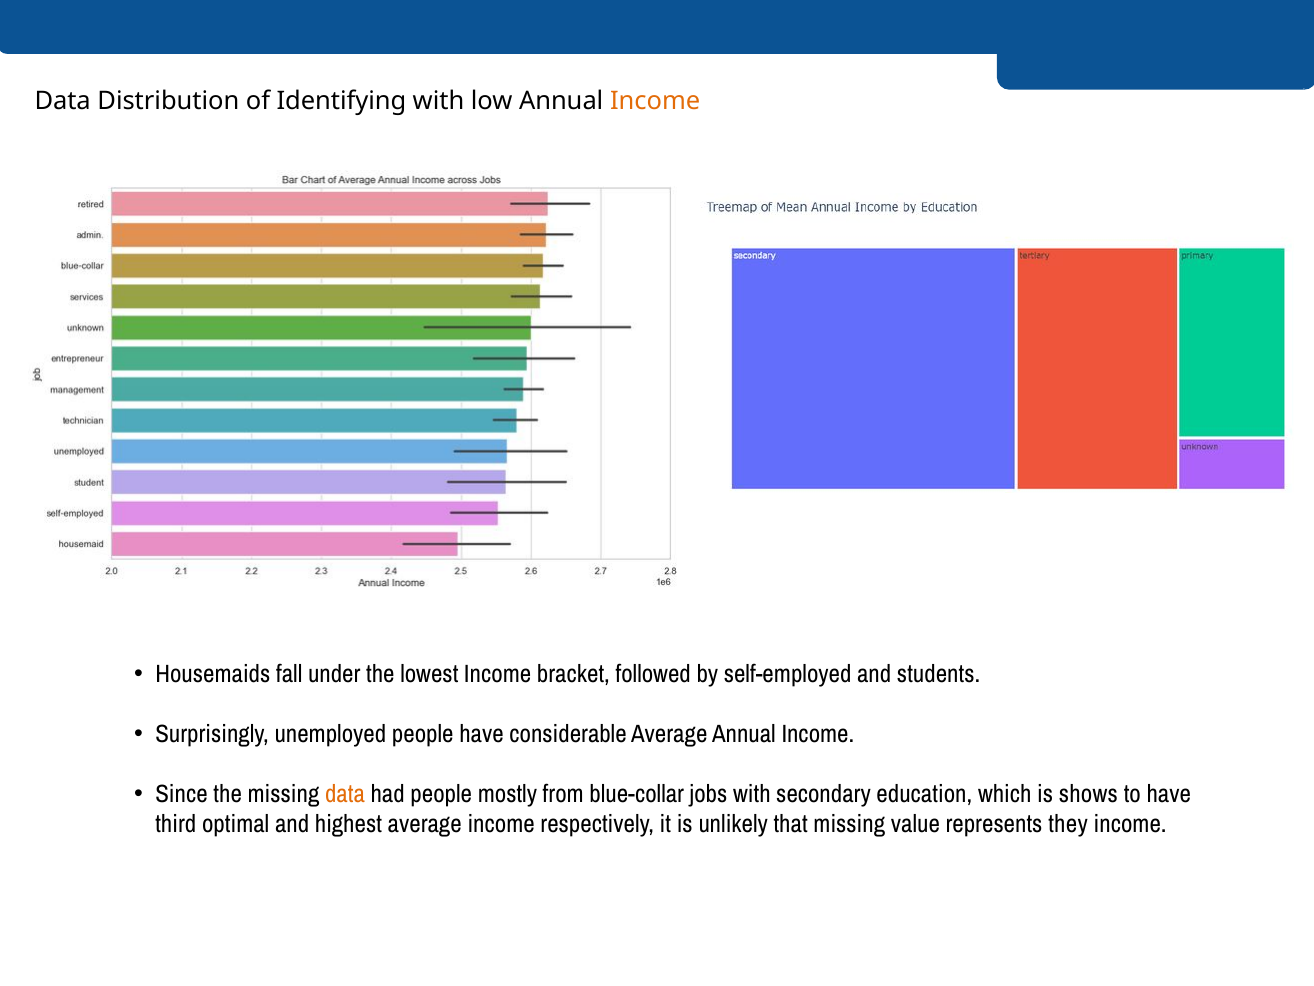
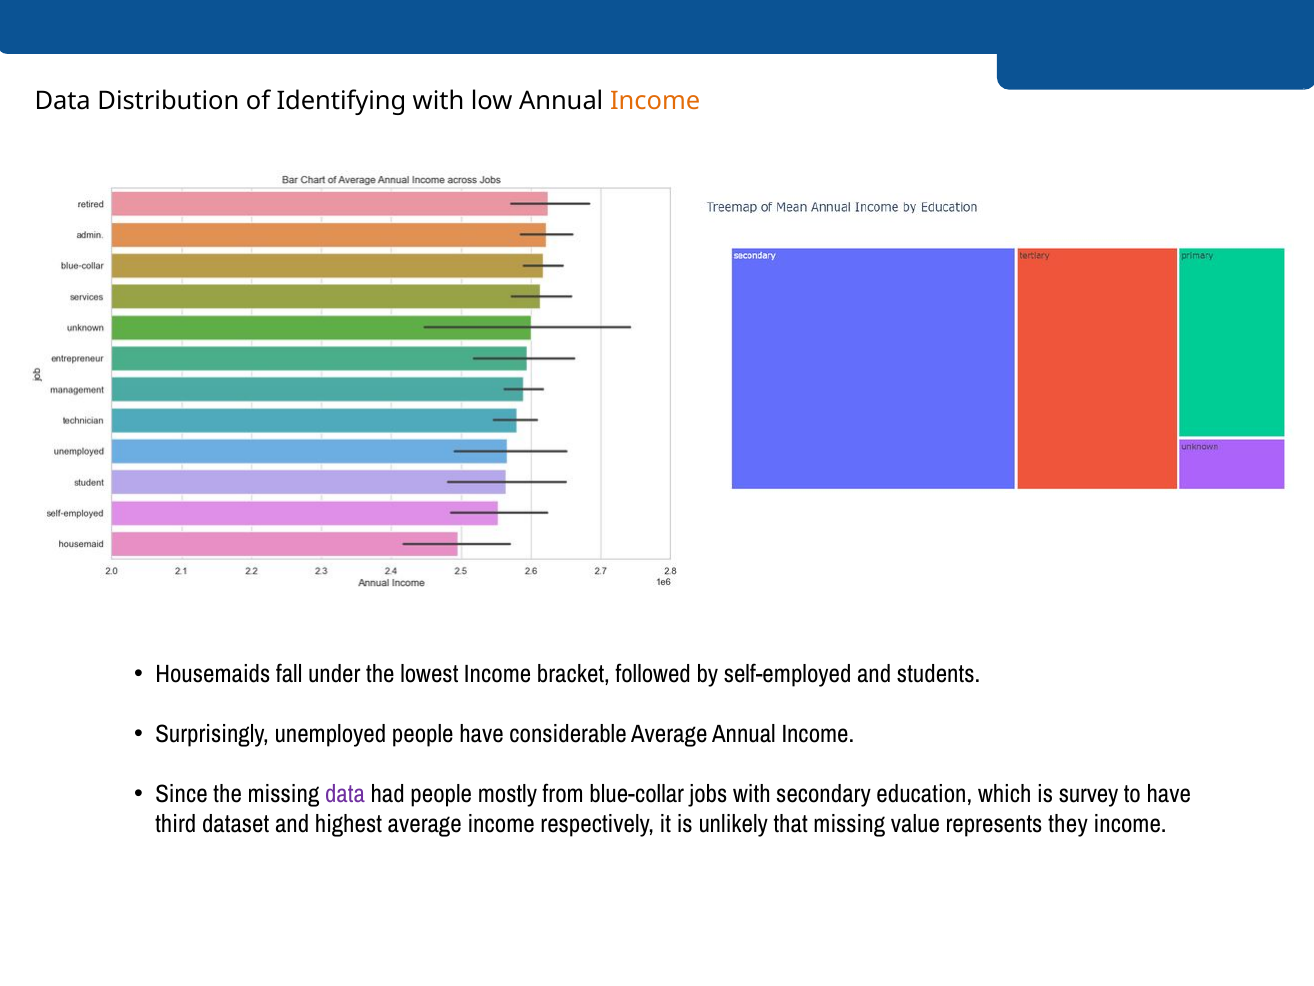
data at (345, 794) colour: orange -> purple
shows: shows -> survey
optimal: optimal -> dataset
